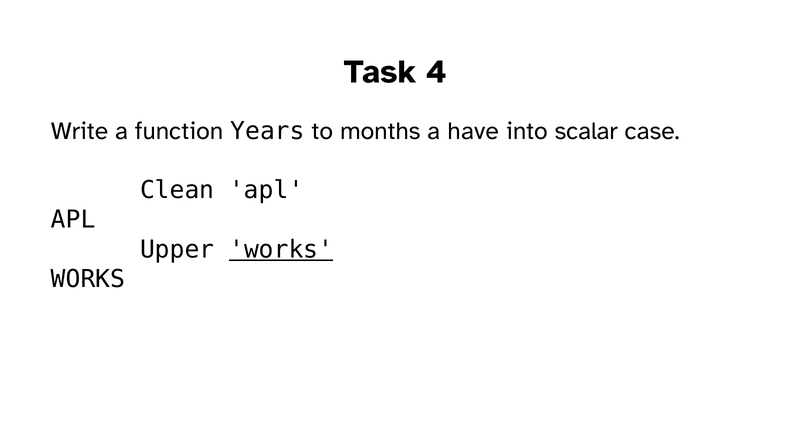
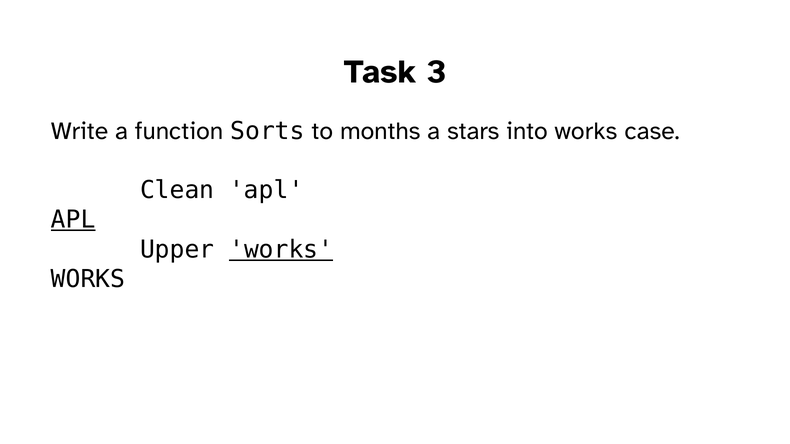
4: 4 -> 3
Years: Years -> Sorts
have: have -> stars
into scalar: scalar -> works
APL at (73, 220) underline: none -> present
